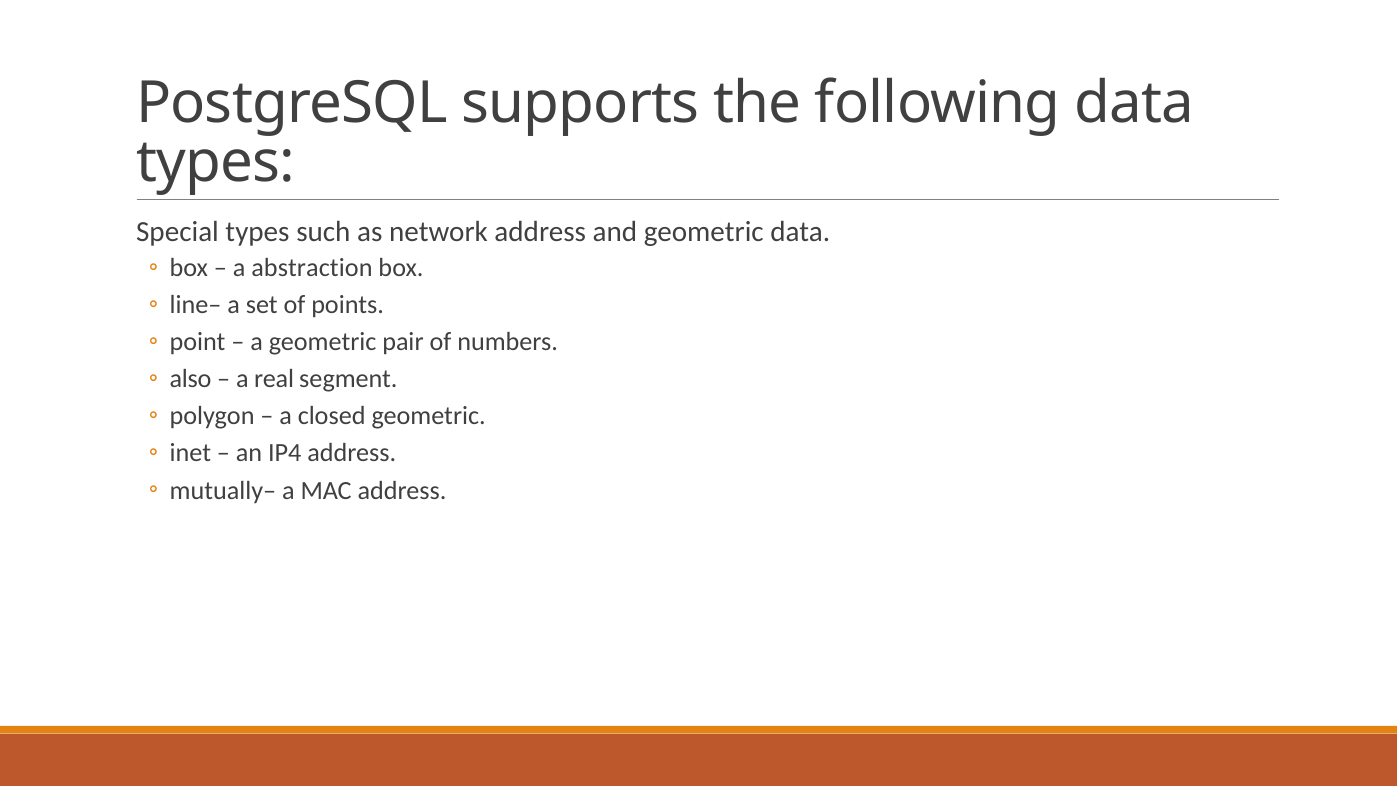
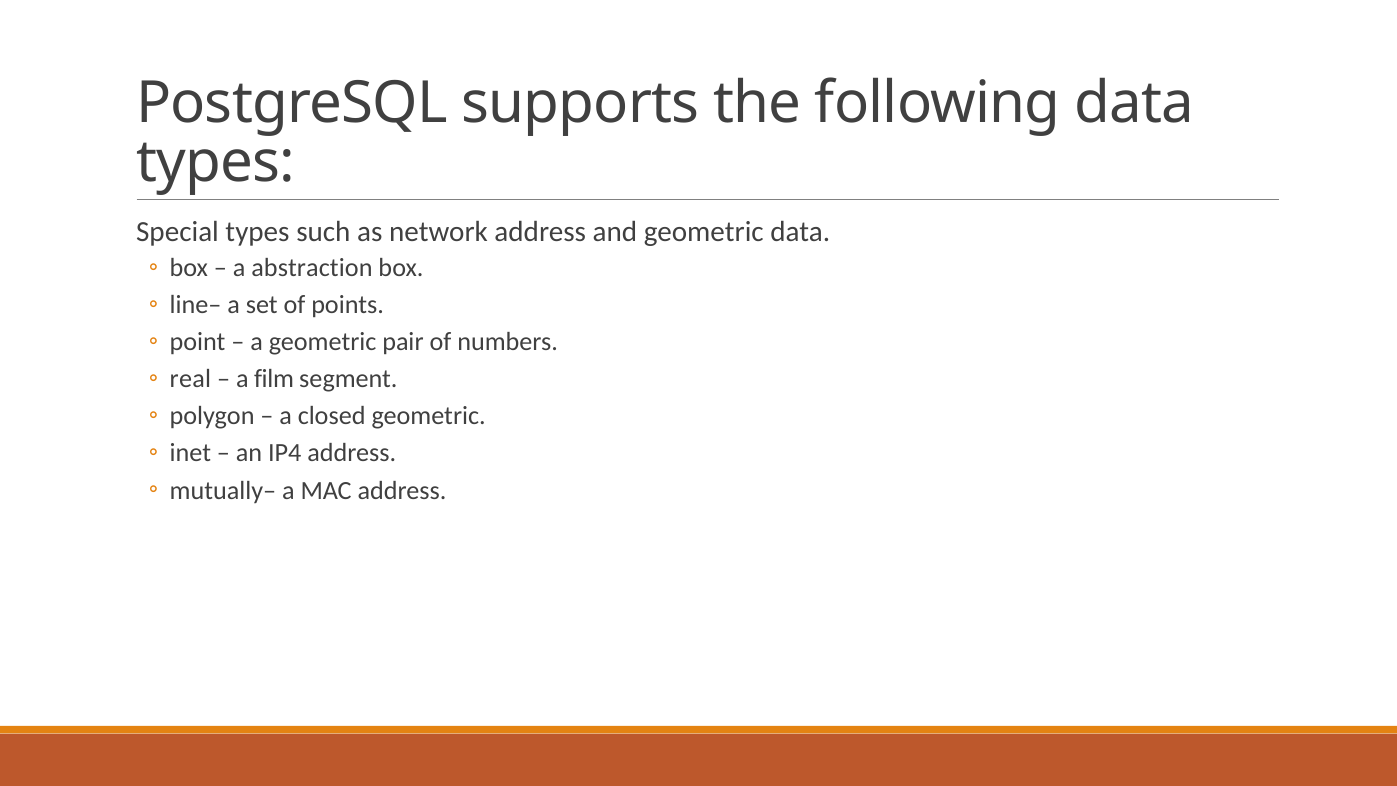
also: also -> real
real: real -> film
